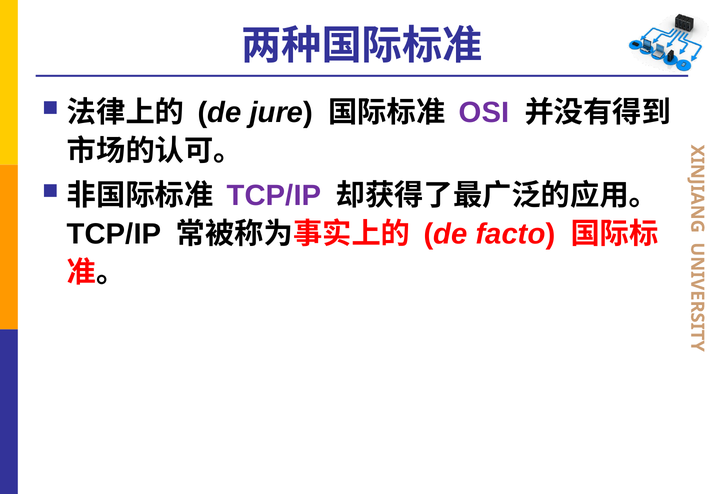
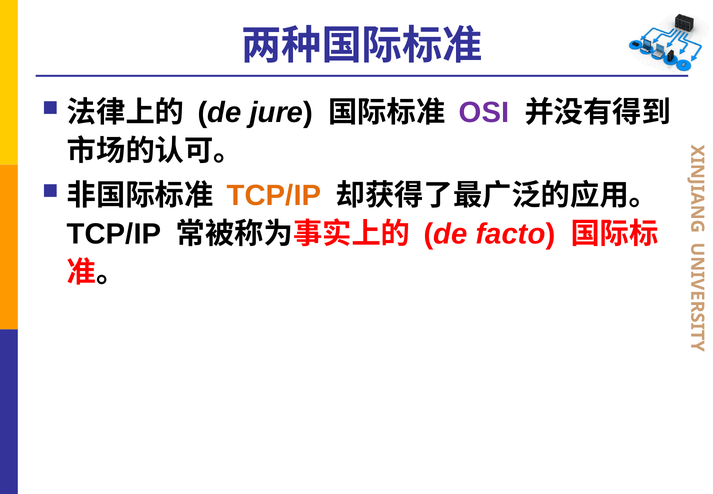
TCP/IP at (274, 195) colour: purple -> orange
